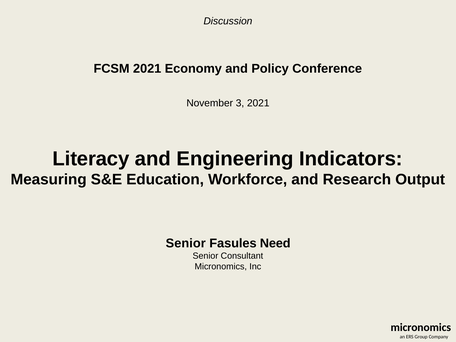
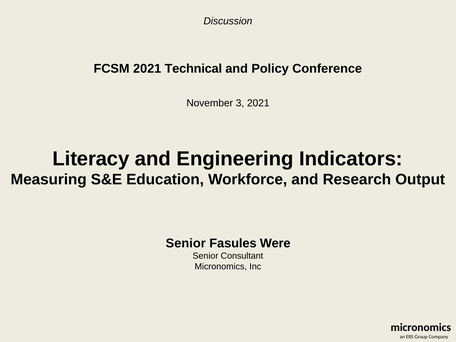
Economy: Economy -> Technical
Need: Need -> Were
